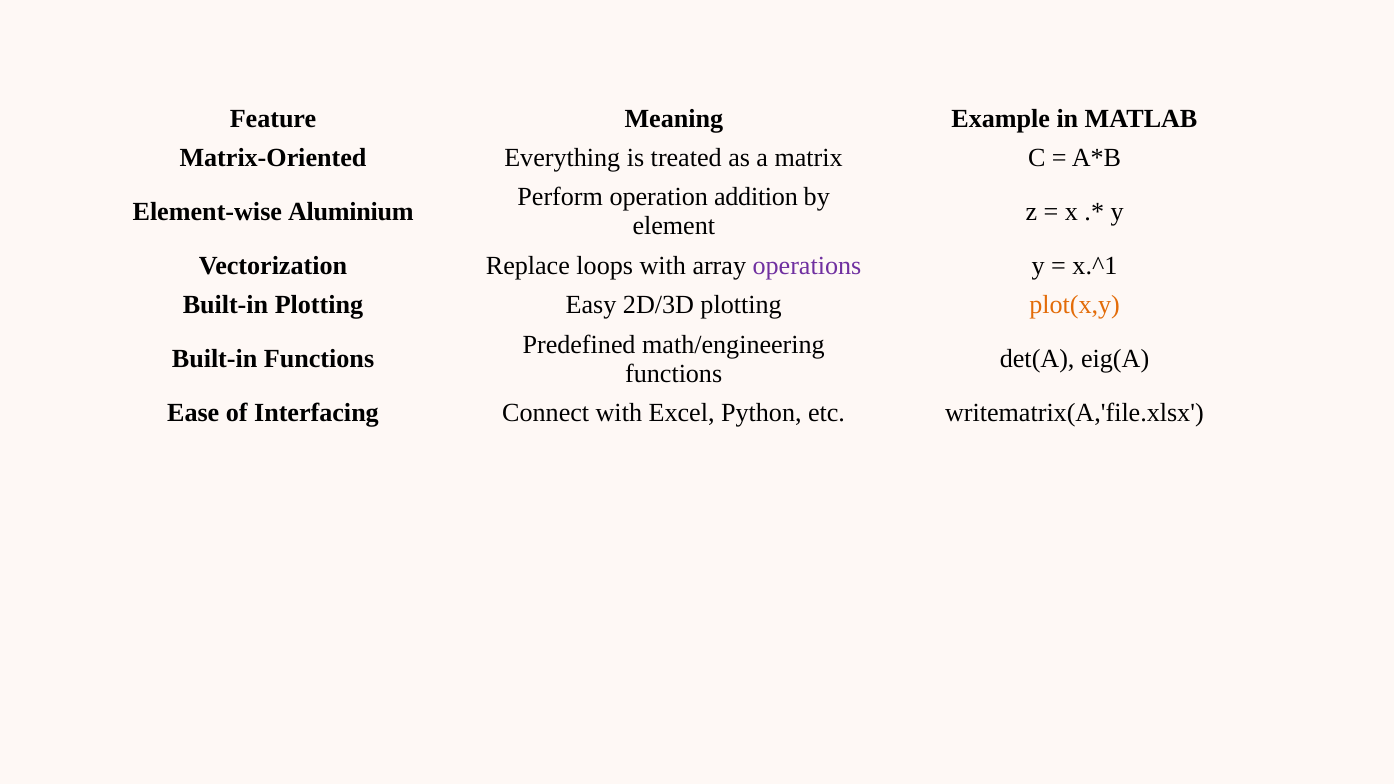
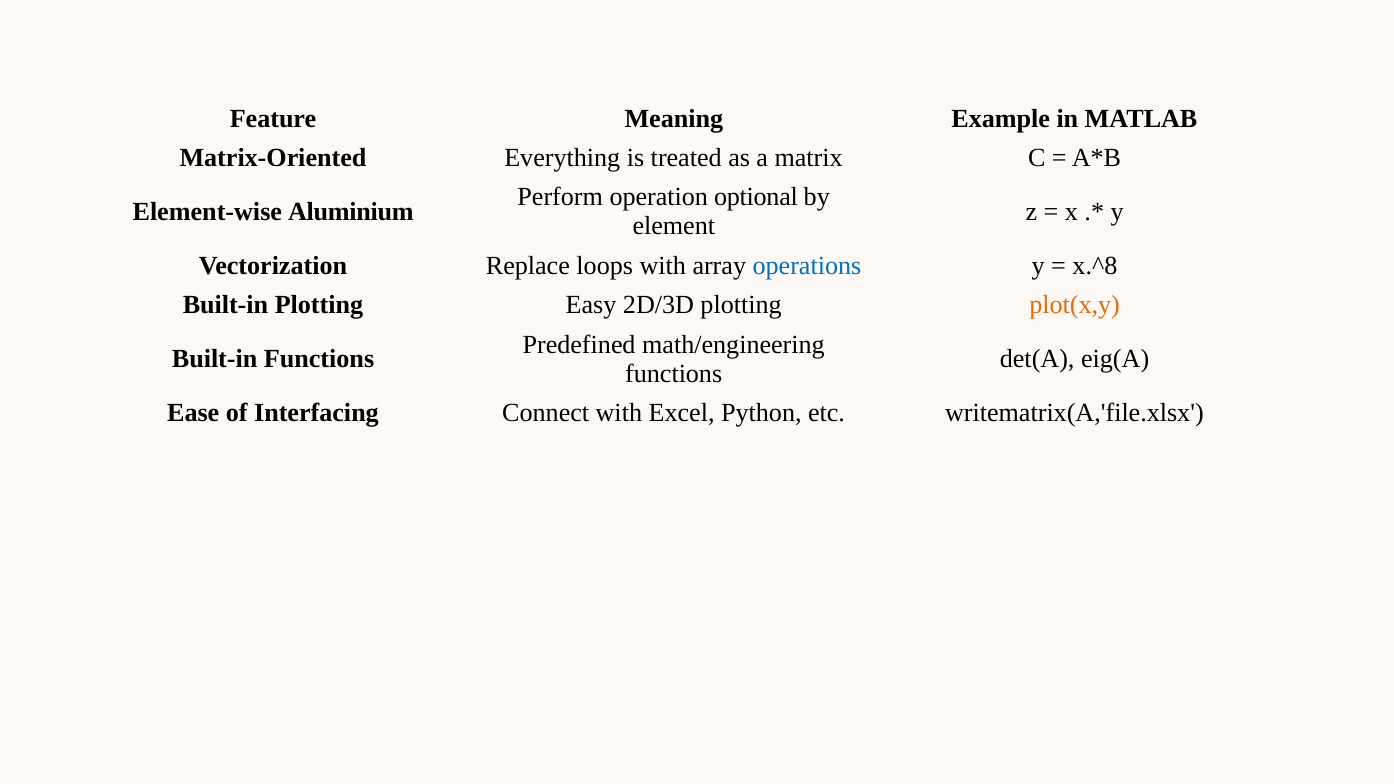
addition: addition -> optional
operations colour: purple -> blue
x.^1: x.^1 -> x.^8
